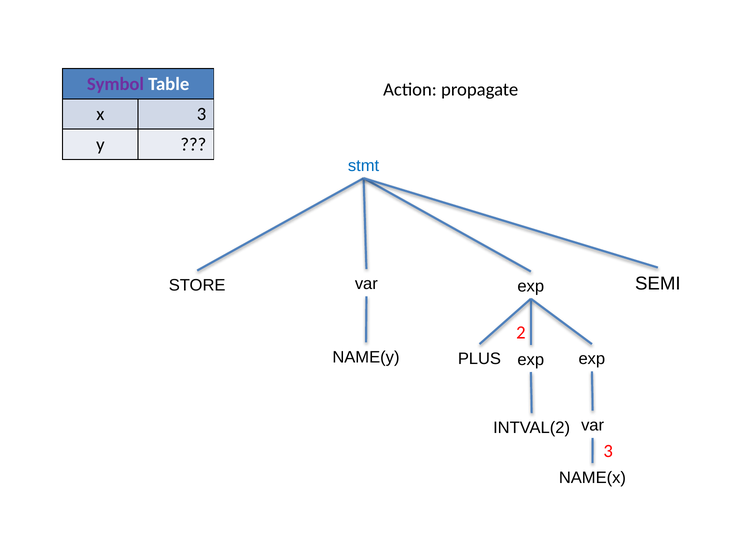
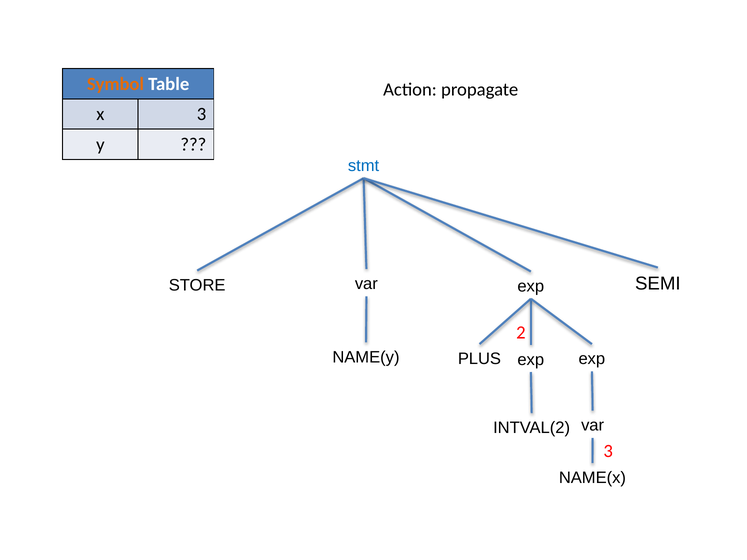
Symbol colour: purple -> orange
